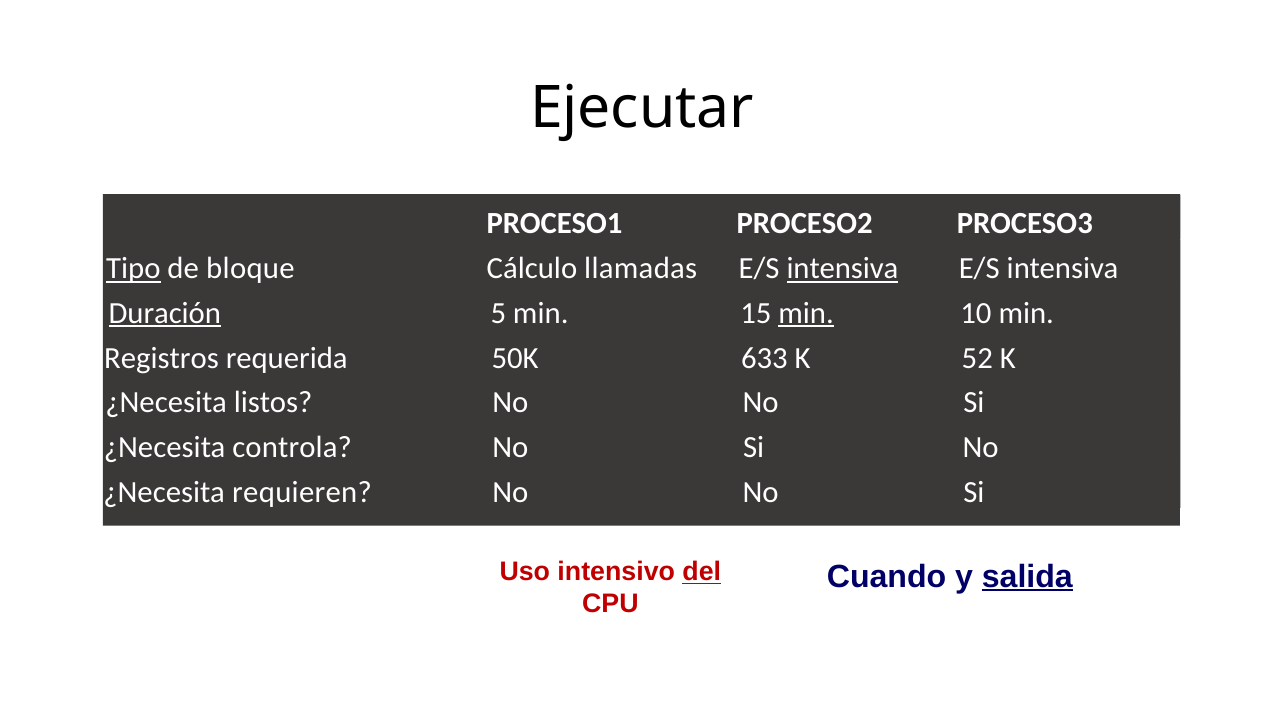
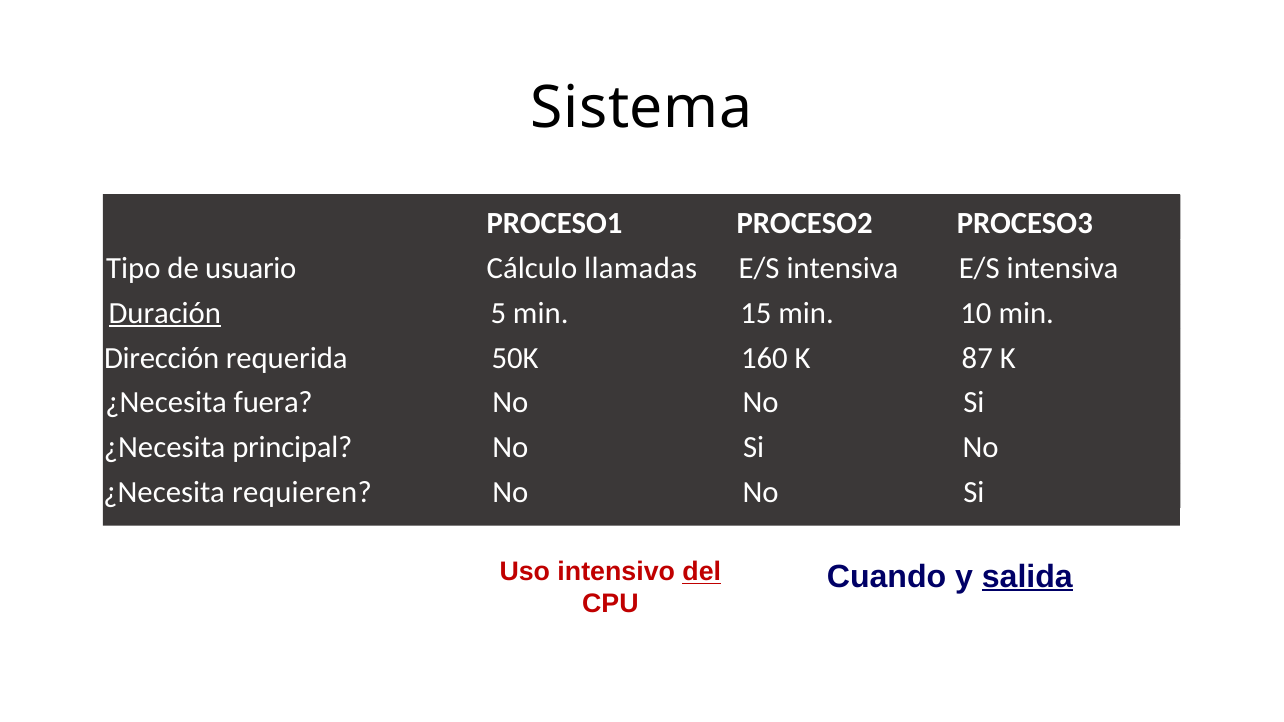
Ejecutar: Ejecutar -> Sistema
Tipo underline: present -> none
bloque: bloque -> usuario
intensiva at (842, 269) underline: present -> none
min at (806, 313) underline: present -> none
Registros: Registros -> Dirección
633: 633 -> 160
52: 52 -> 87
listos: listos -> fuera
controla: controla -> principal
